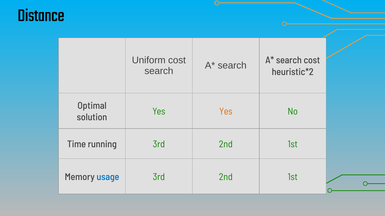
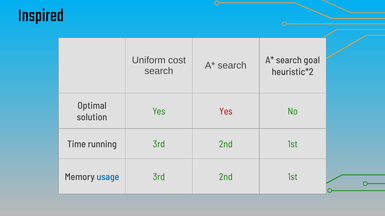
Distance: Distance -> Inspired
search cost: cost -> goal
Yes at (226, 112) colour: orange -> red
